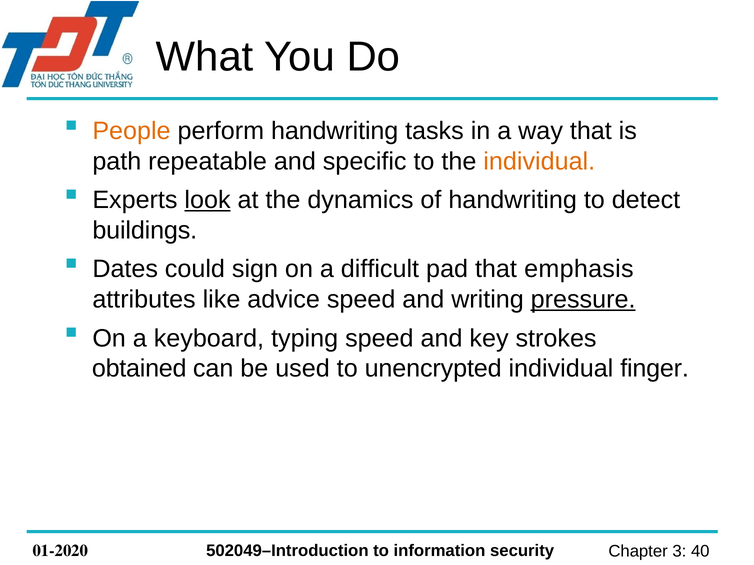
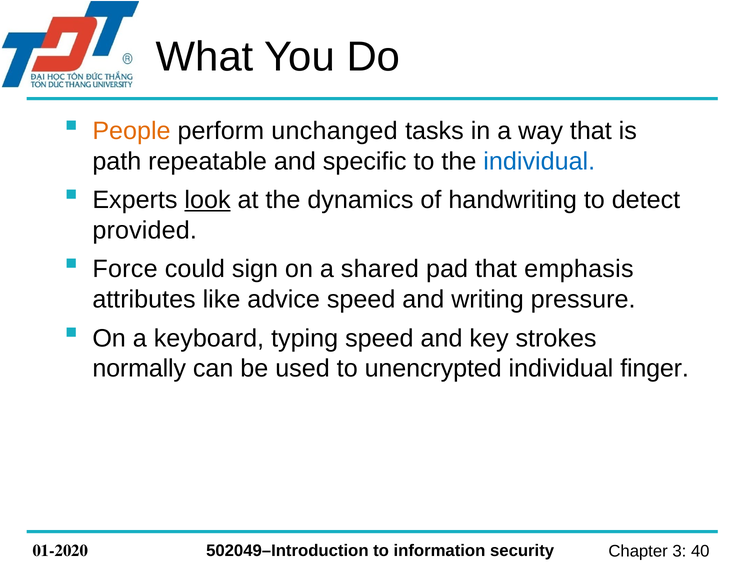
perform handwriting: handwriting -> unchanged
individual at (539, 161) colour: orange -> blue
buildings: buildings -> provided
Dates: Dates -> Force
difficult: difficult -> shared
pressure underline: present -> none
obtained: obtained -> normally
